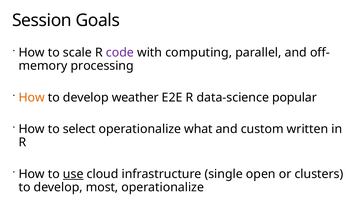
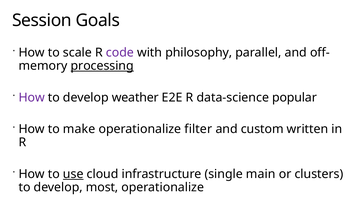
computing: computing -> philosophy
processing underline: none -> present
How at (32, 98) colour: orange -> purple
select: select -> make
what: what -> filter
open: open -> main
